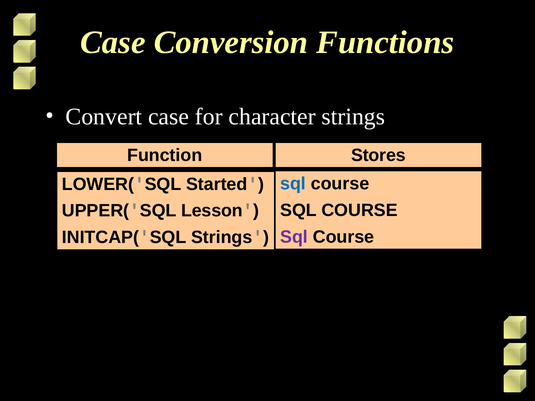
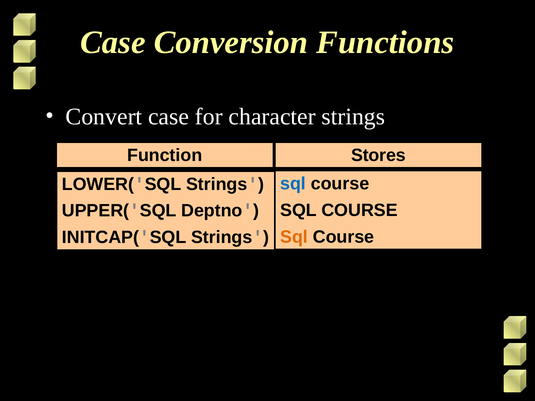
Started at (217, 184): Started -> Strings
Lesson: Lesson -> Deptno
Sql at (294, 237) colour: purple -> orange
